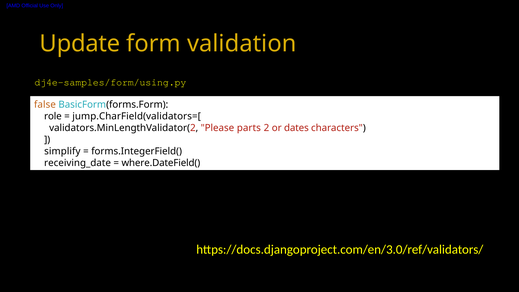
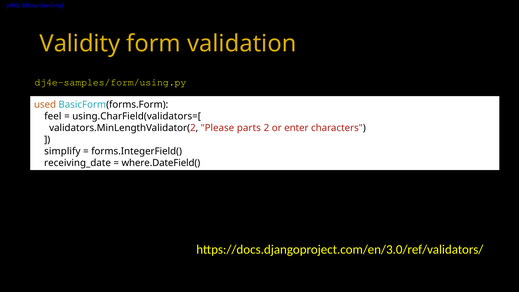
Update: Update -> Validity
false: false -> used
role: role -> feel
jump.CharField(validators=[: jump.CharField(validators=[ -> using.CharField(validators=[
dates: dates -> enter
